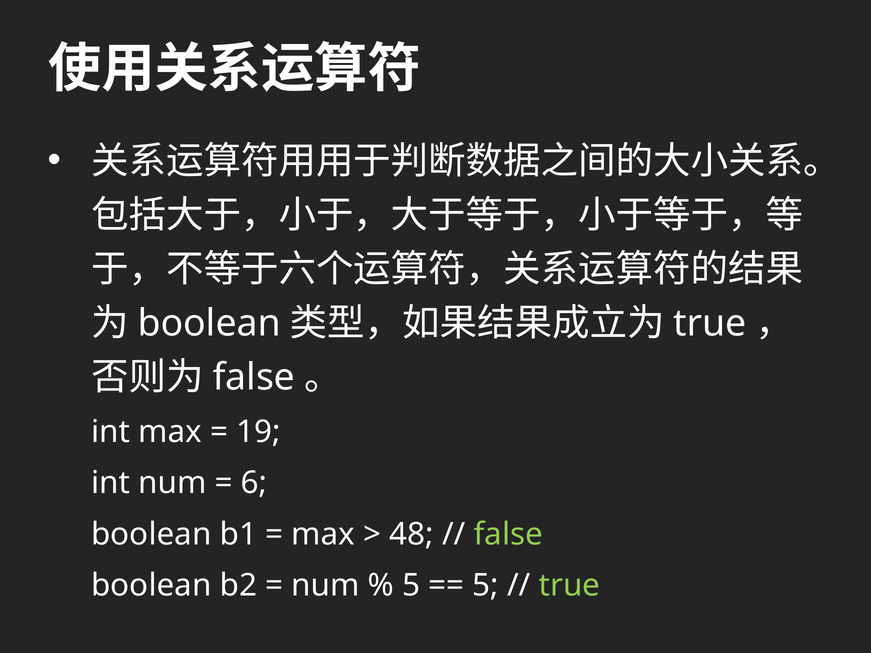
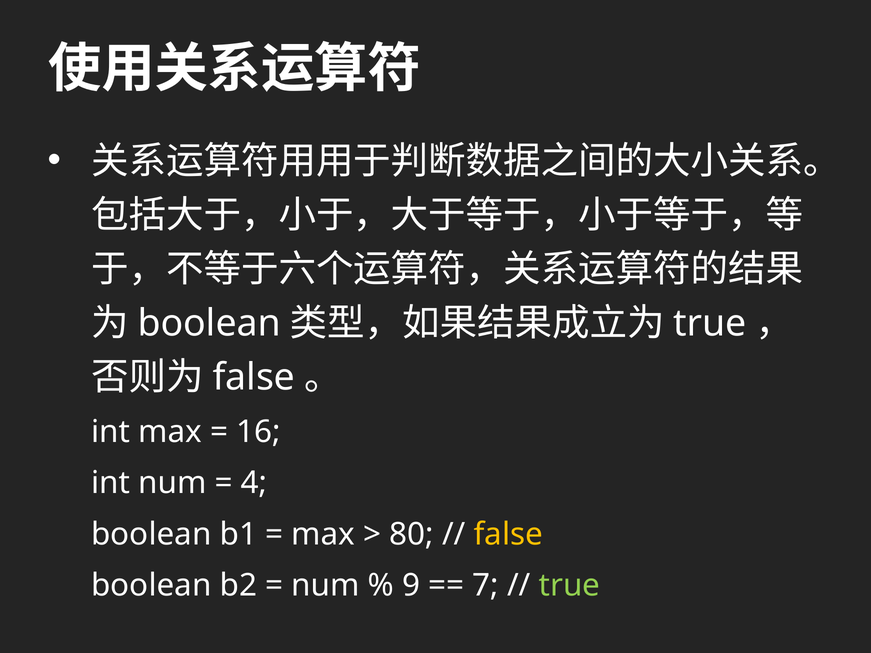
19: 19 -> 16
6: 6 -> 4
48: 48 -> 80
false at (508, 535) colour: light green -> yellow
5 at (411, 586): 5 -> 9
5 at (486, 586): 5 -> 7
